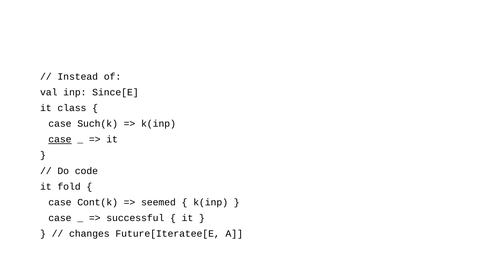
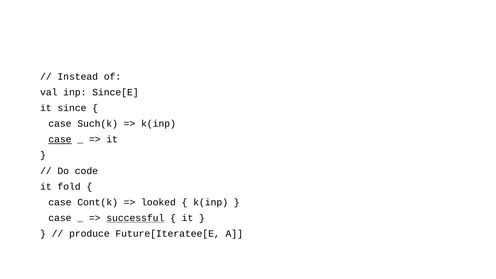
class: class -> since
seemed: seemed -> looked
successful underline: none -> present
changes: changes -> produce
